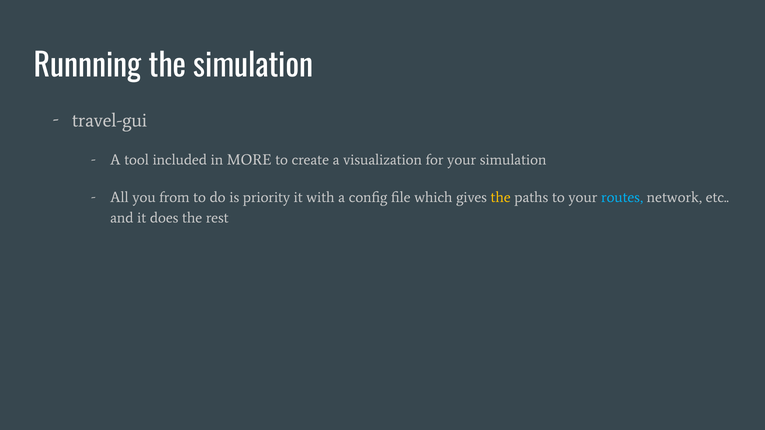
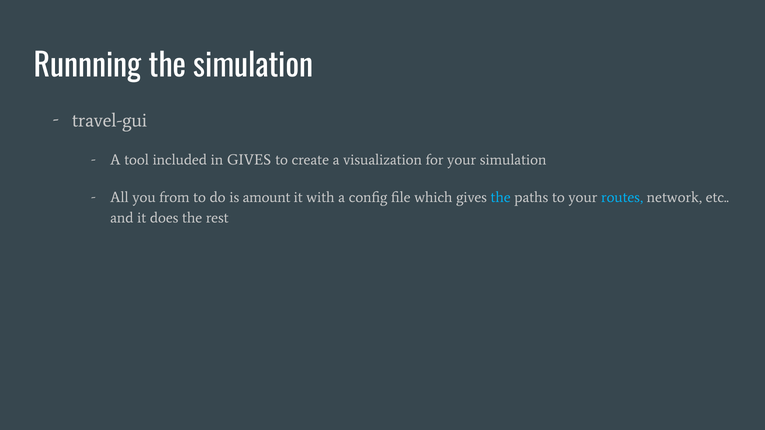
in MORE: MORE -> GIVES
priority: priority -> amount
the at (501, 198) colour: yellow -> light blue
